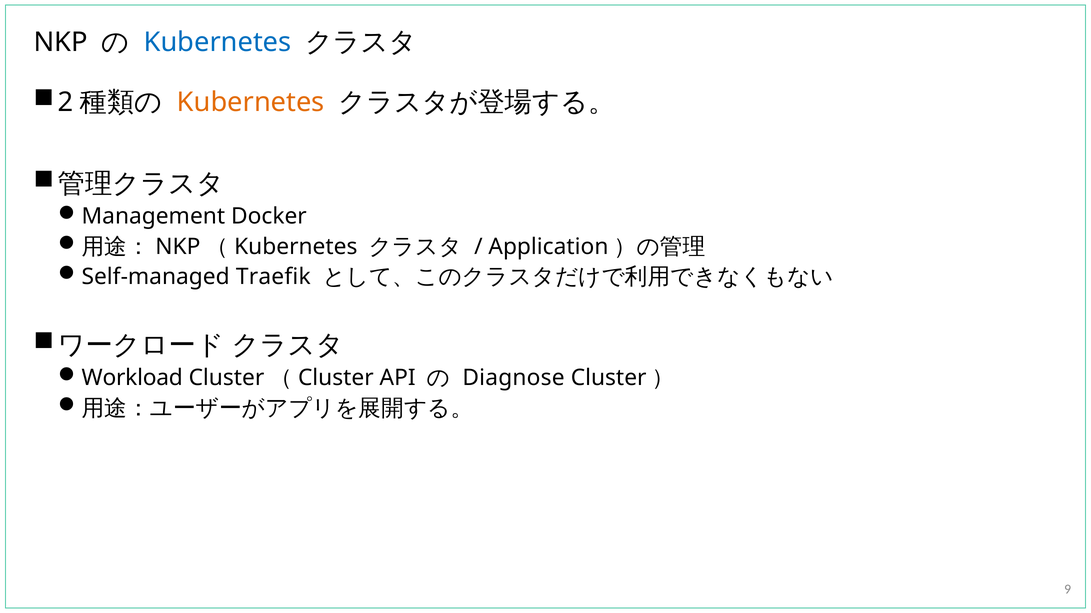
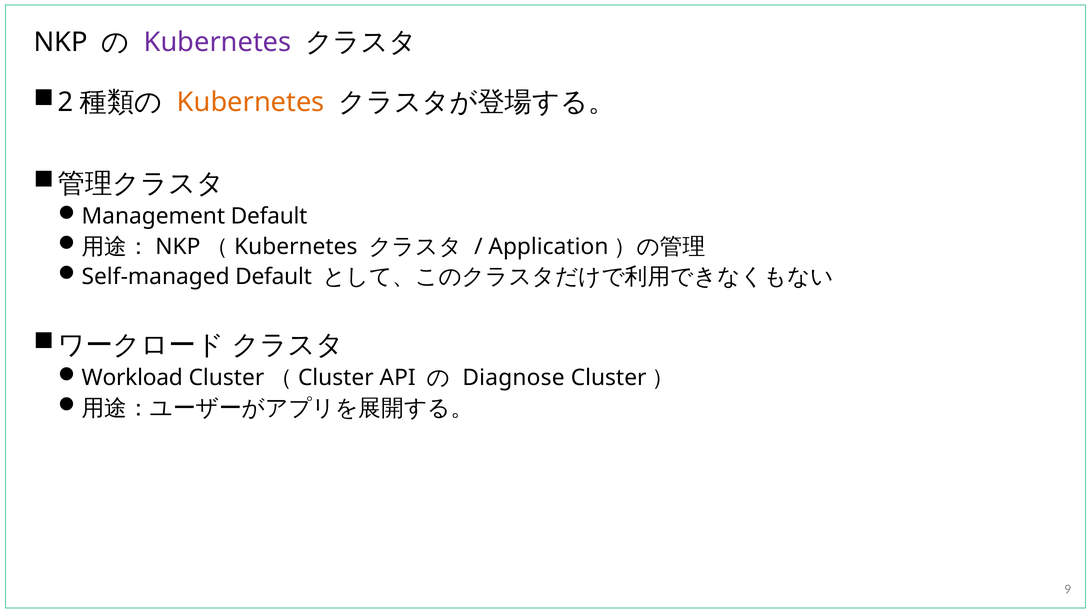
Kubernetes at (218, 42) colour: blue -> purple
Management Docker: Docker -> Default
Self-managed Traefik: Traefik -> Default
